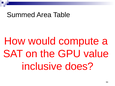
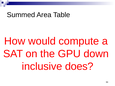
value: value -> down
